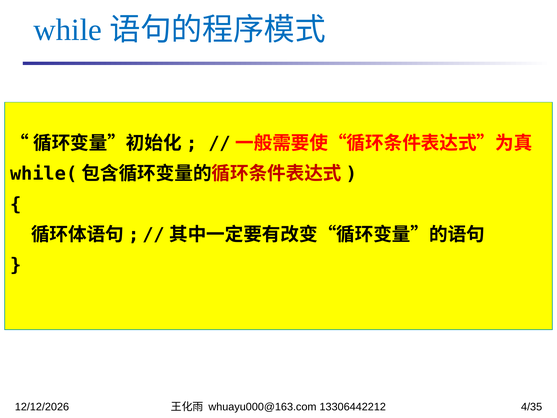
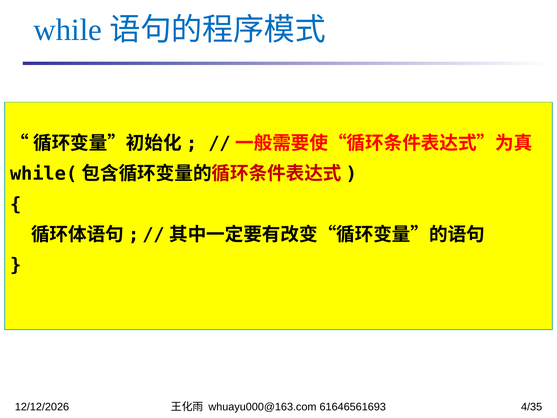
13306442212: 13306442212 -> 61646561693
